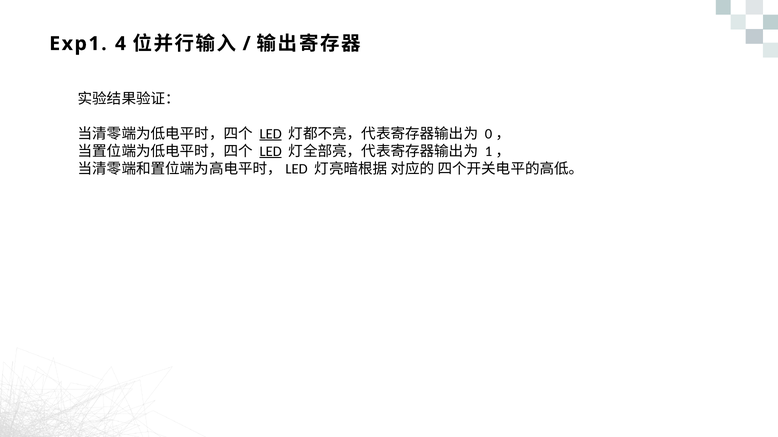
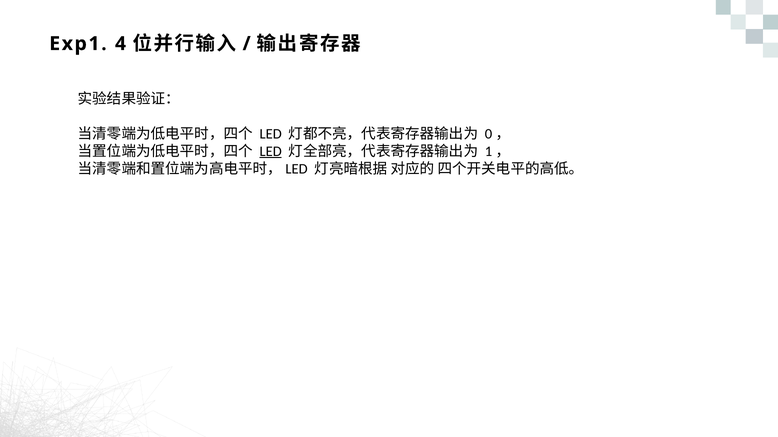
LED at (271, 134) underline: present -> none
